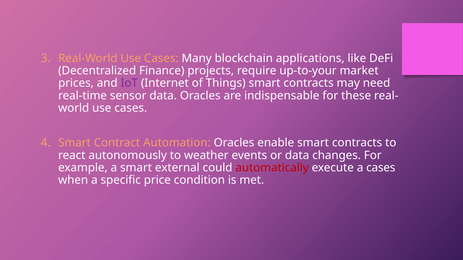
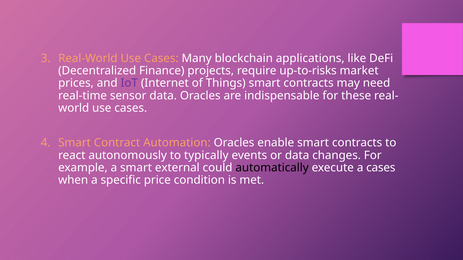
up-to-your: up-to-your -> up-to-risks
weather: weather -> typically
automatically colour: red -> black
